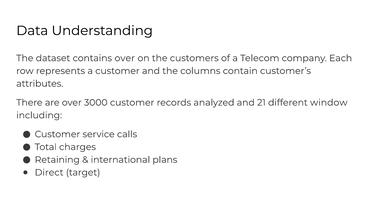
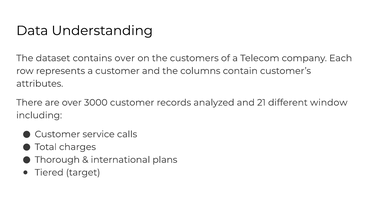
Retaining: Retaining -> Thorough
Direct: Direct -> Tiered
